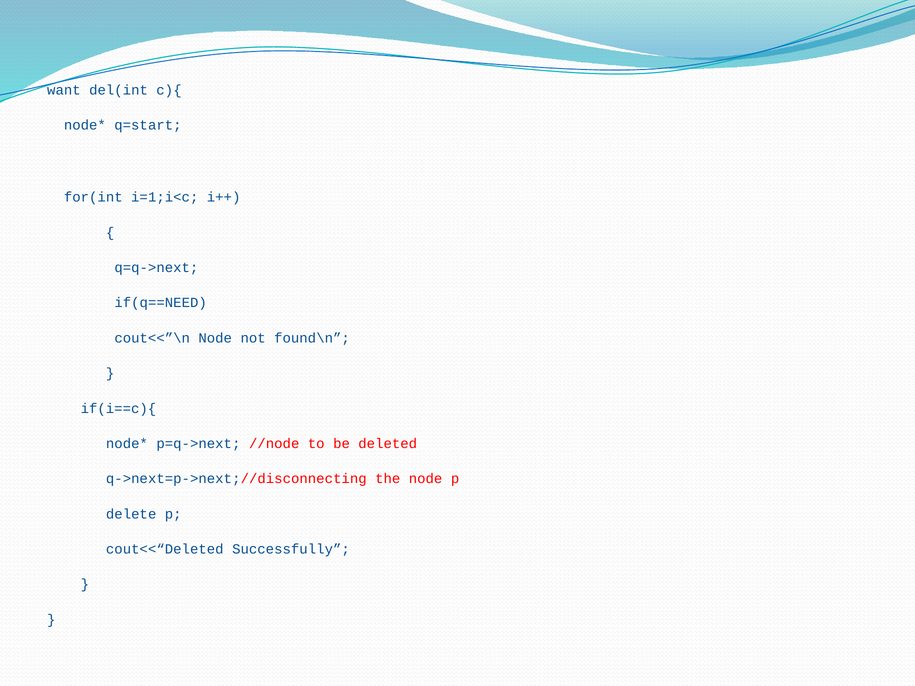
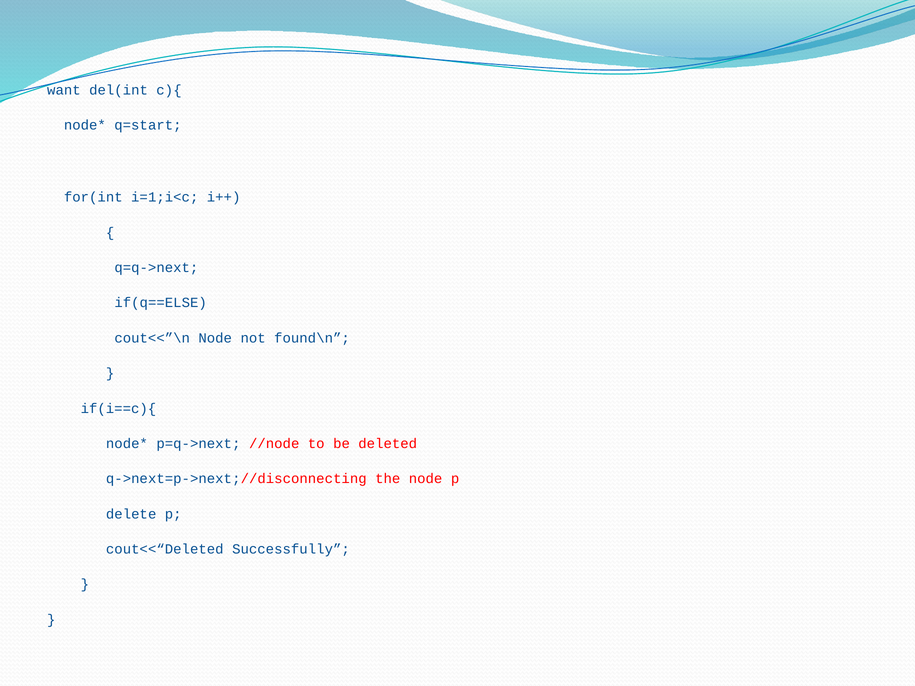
if(q==NEED: if(q==NEED -> if(q==ELSE
